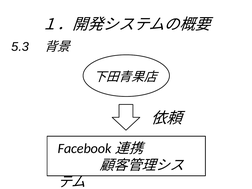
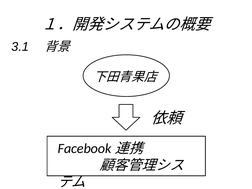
5.3: 5.3 -> 3.1
